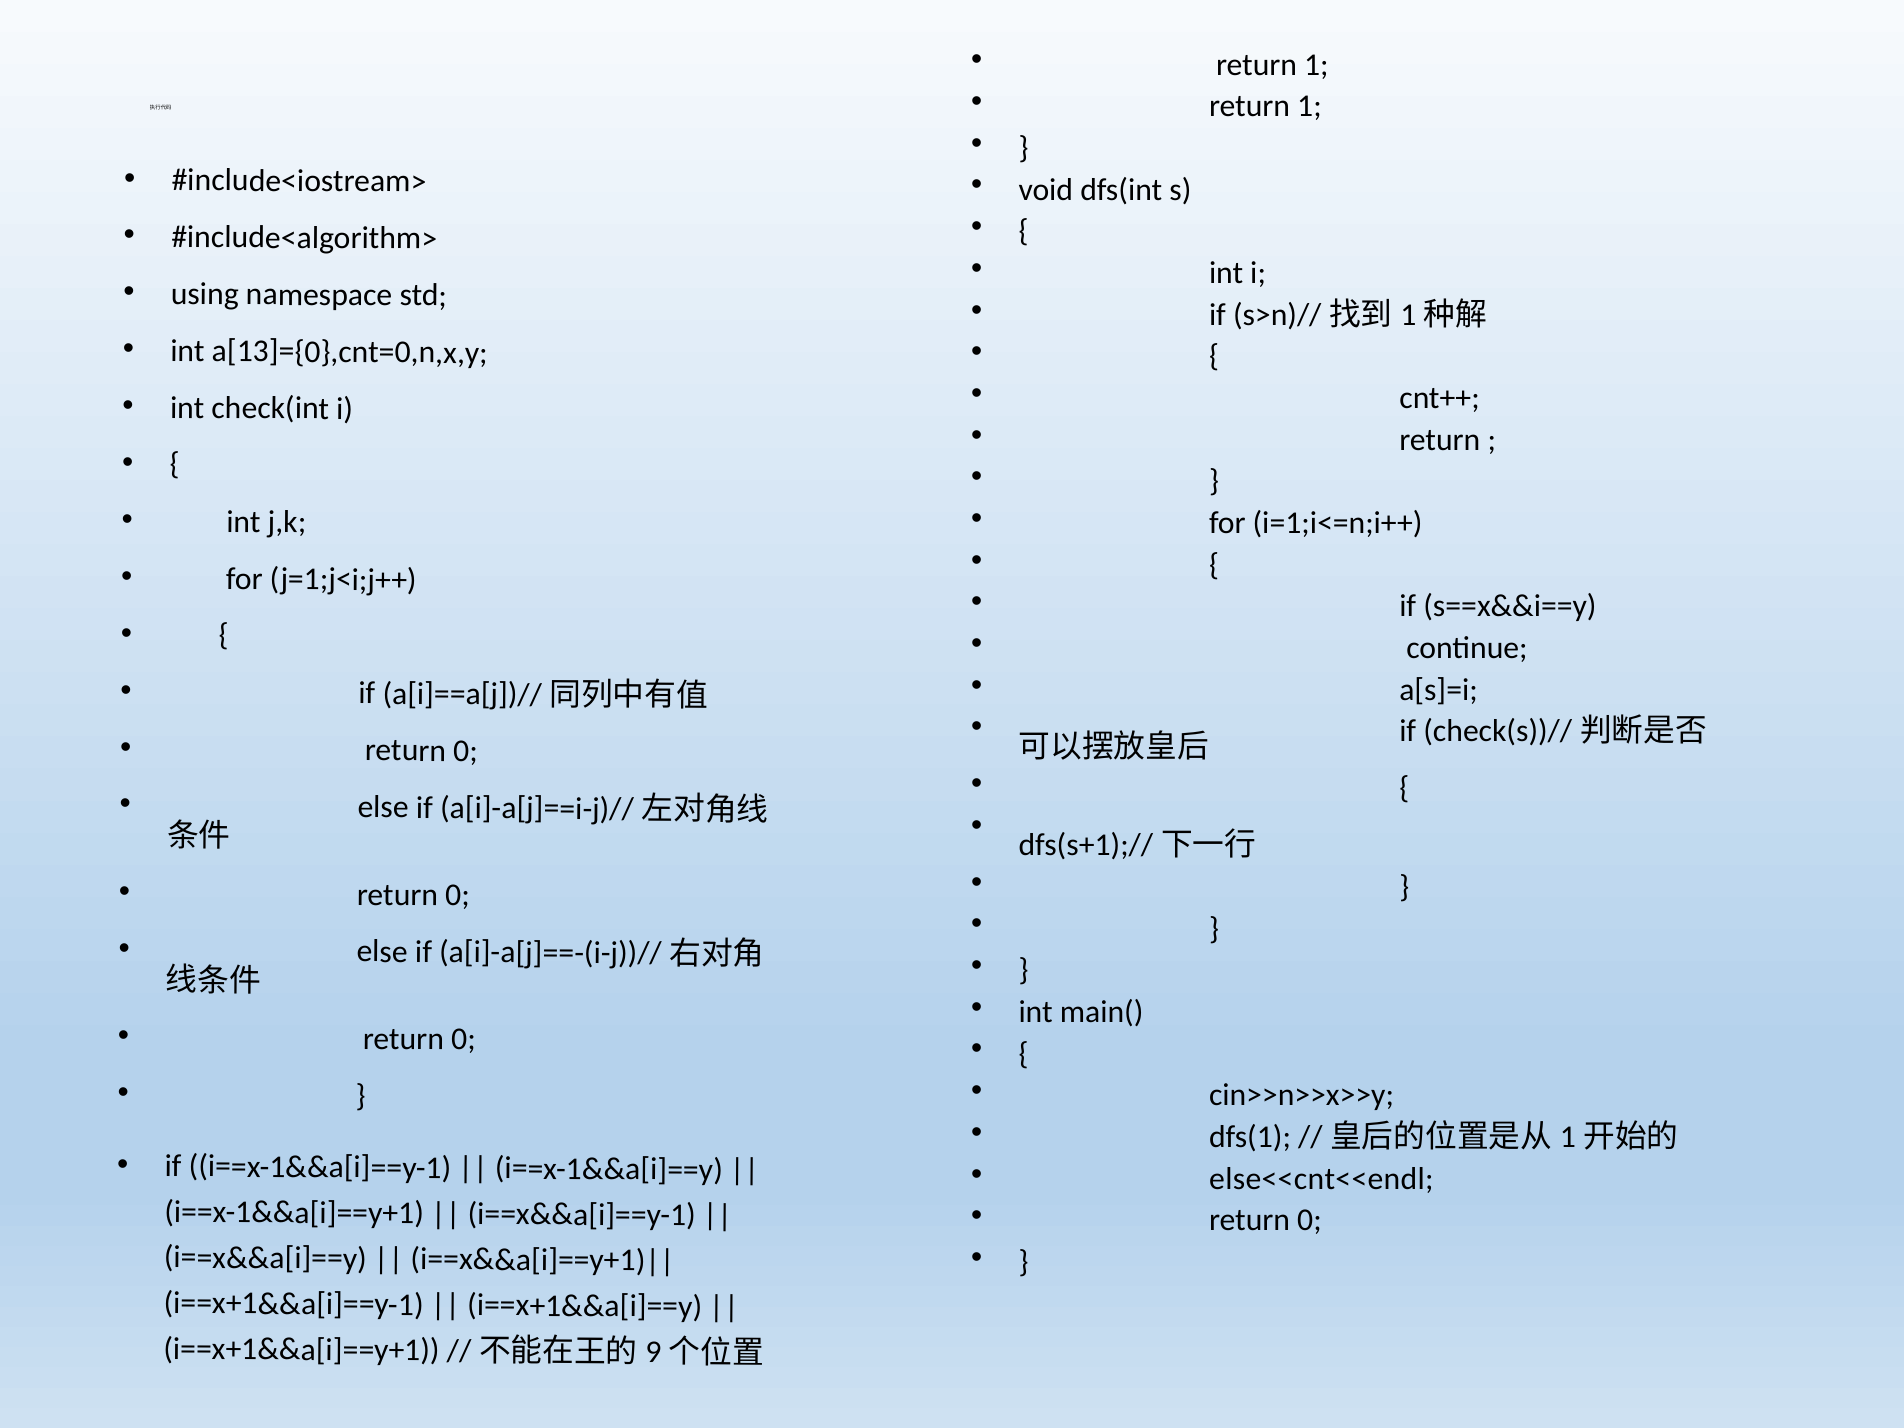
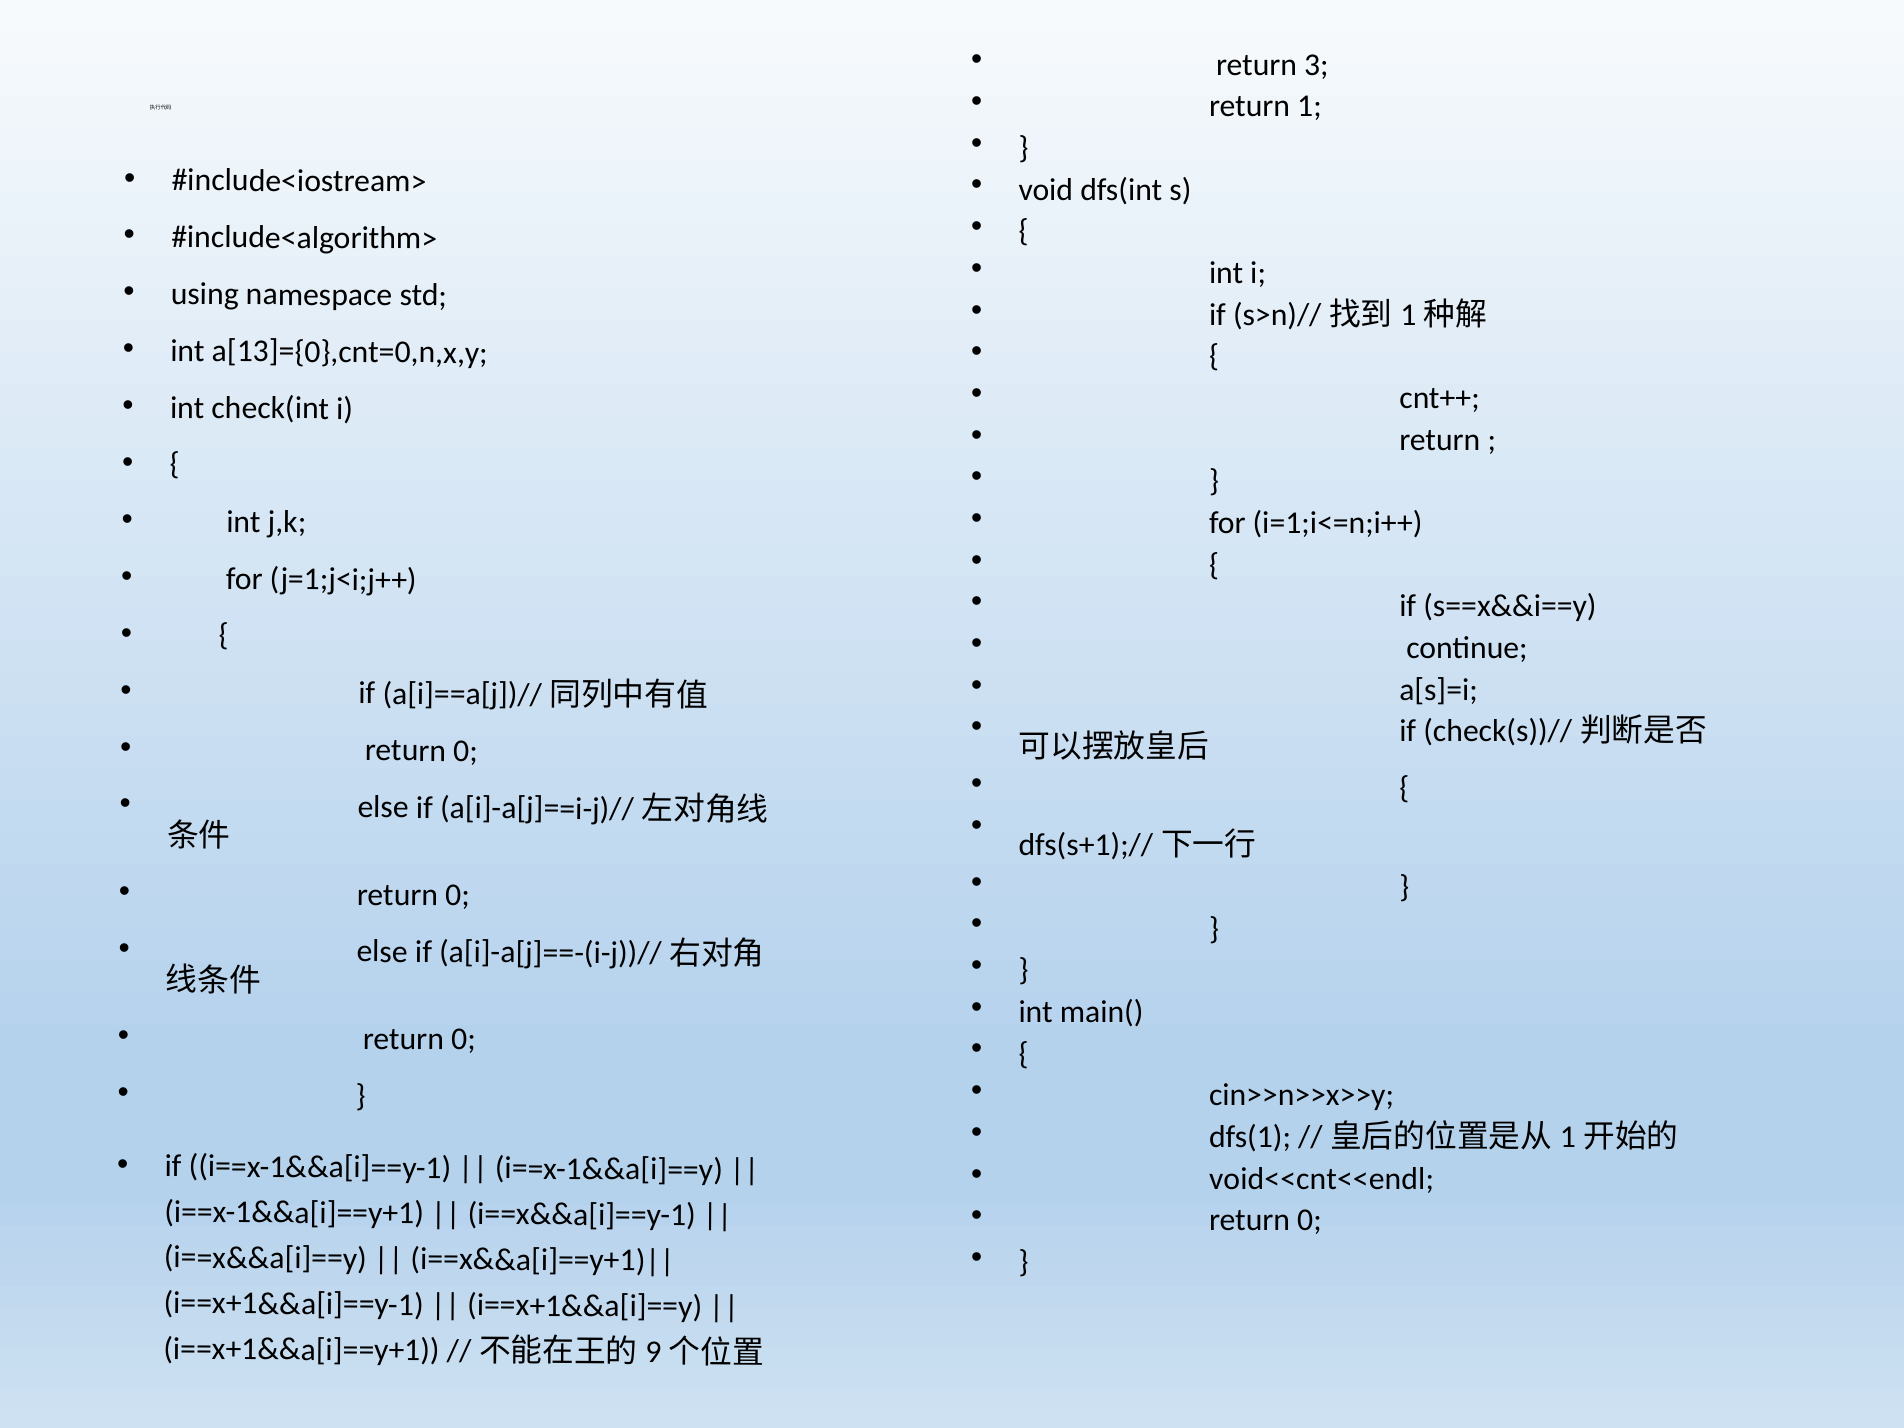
1 at (1316, 65): 1 -> 3
else<<cnt<<endl: else<<cnt<<endl -> void<<cnt<<endl
